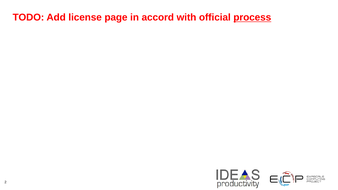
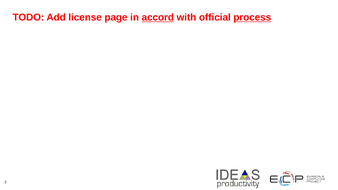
accord underline: none -> present
